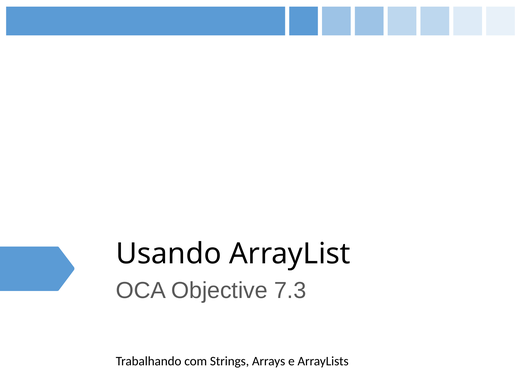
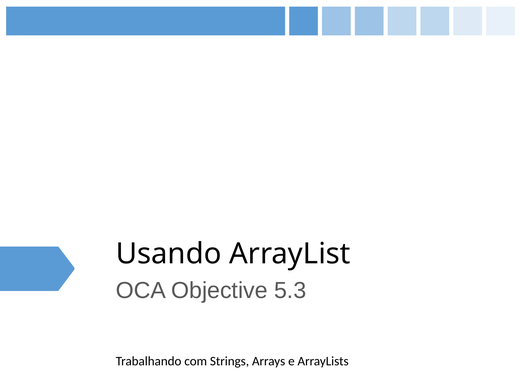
7.3: 7.3 -> 5.3
